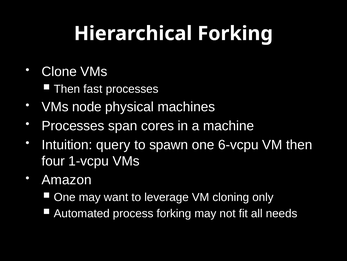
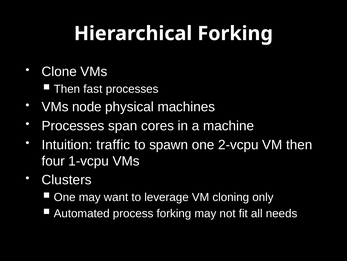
query: query -> traffic
6-vcpu: 6-vcpu -> 2-vcpu
Amazon: Amazon -> Clusters
